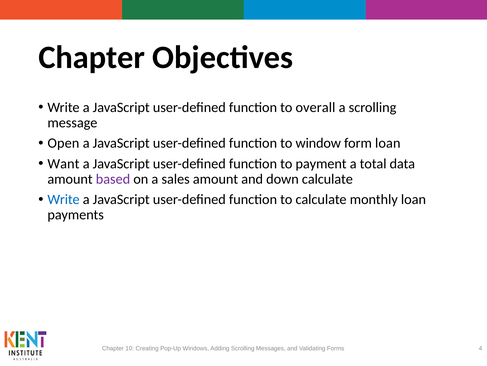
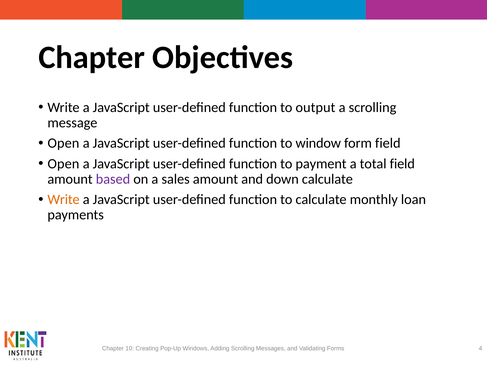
overall: overall -> output
form loan: loan -> field
Want at (63, 163): Want -> Open
total data: data -> field
Write at (64, 199) colour: blue -> orange
